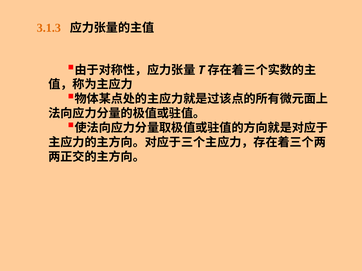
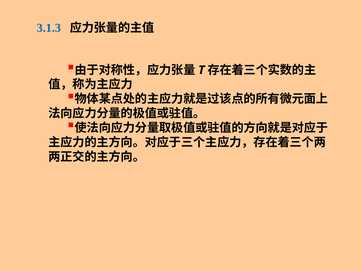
3.1.3 colour: orange -> blue
